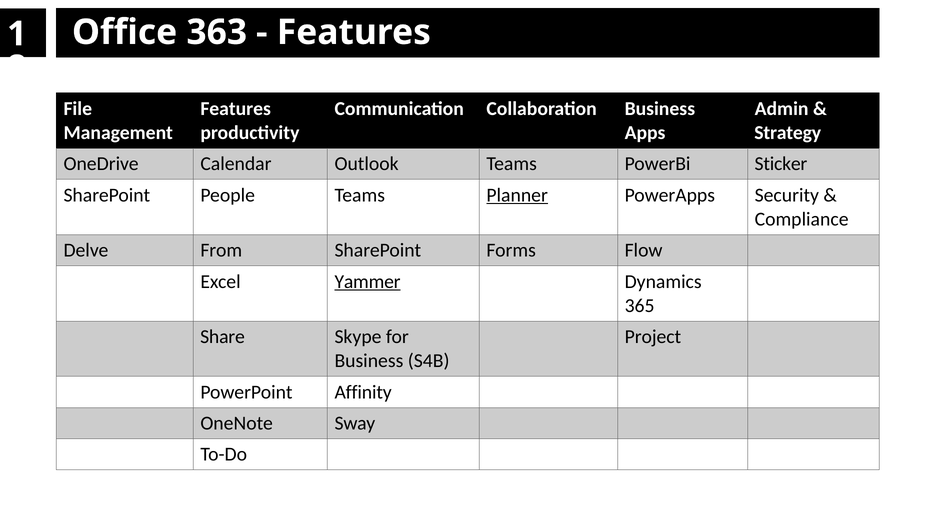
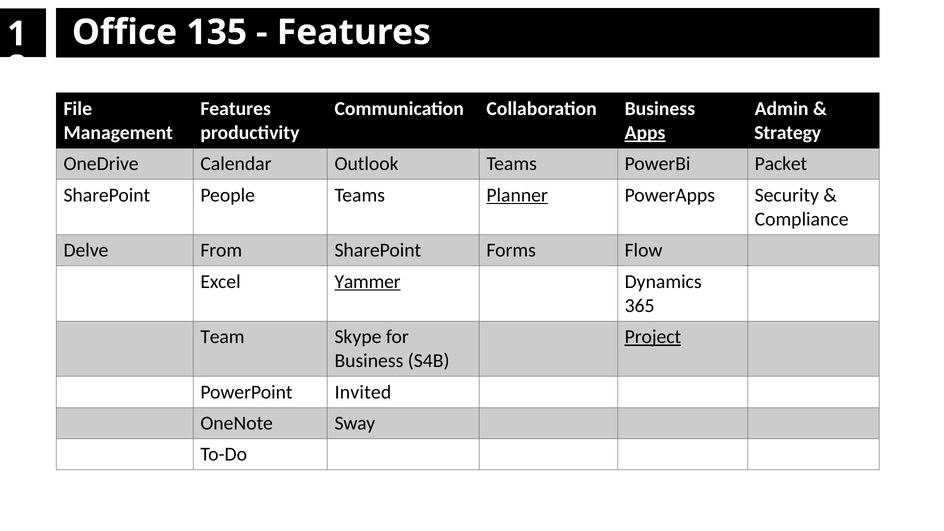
363: 363 -> 135
Apps underline: none -> present
Sticker: Sticker -> Packet
Share: Share -> Team
Project underline: none -> present
Affinity: Affinity -> Invited
